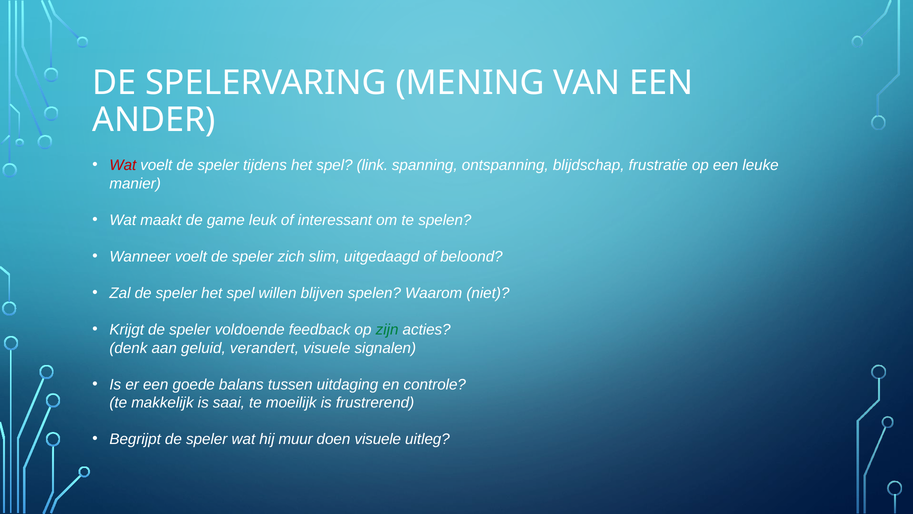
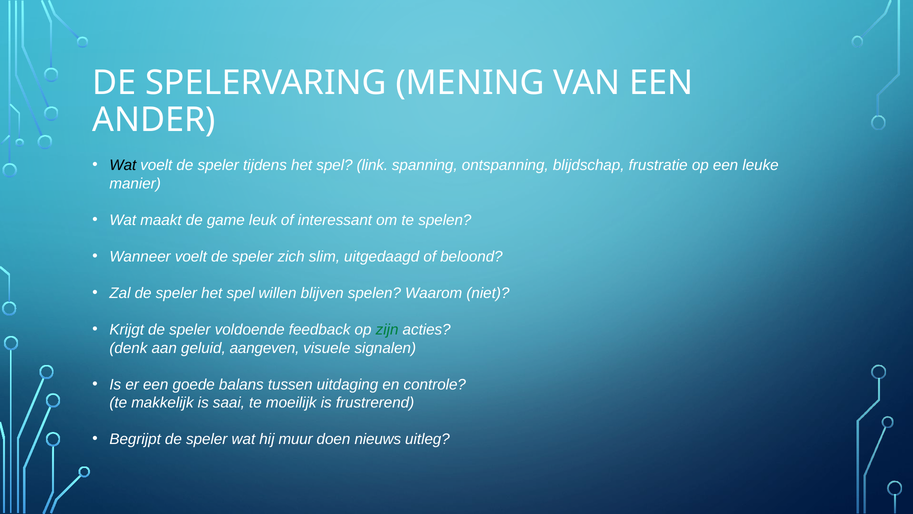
Wat at (123, 165) colour: red -> black
verandert: verandert -> aangeven
doen visuele: visuele -> nieuws
